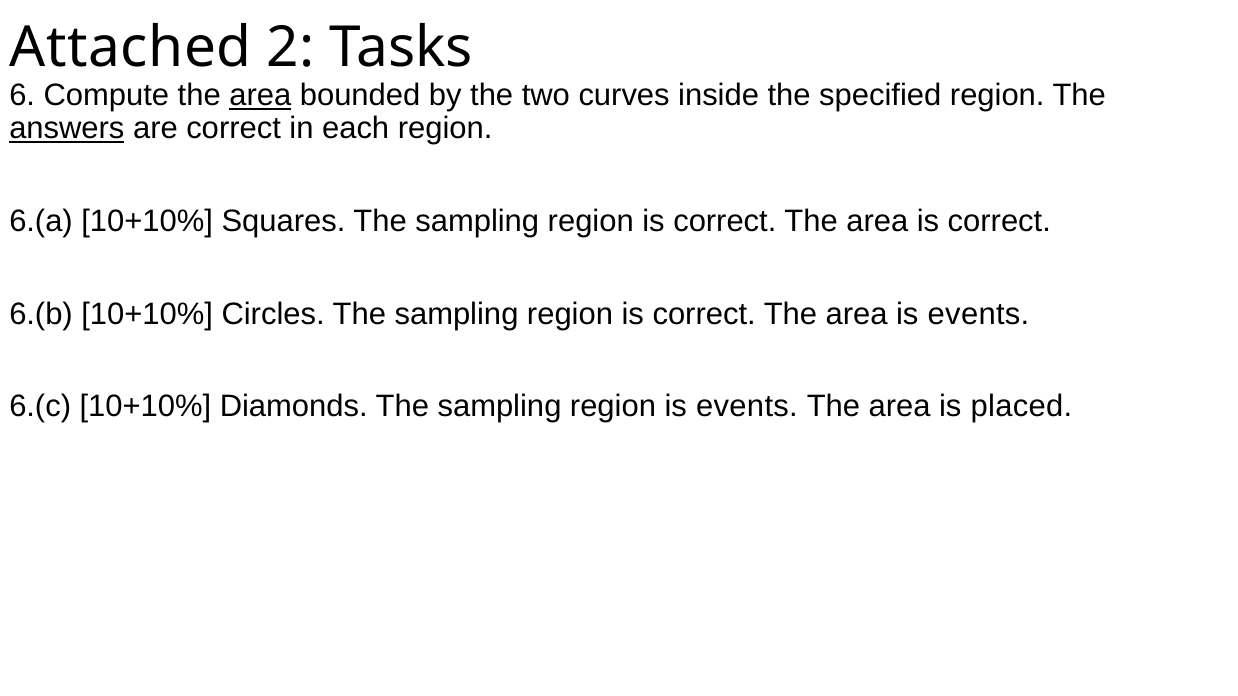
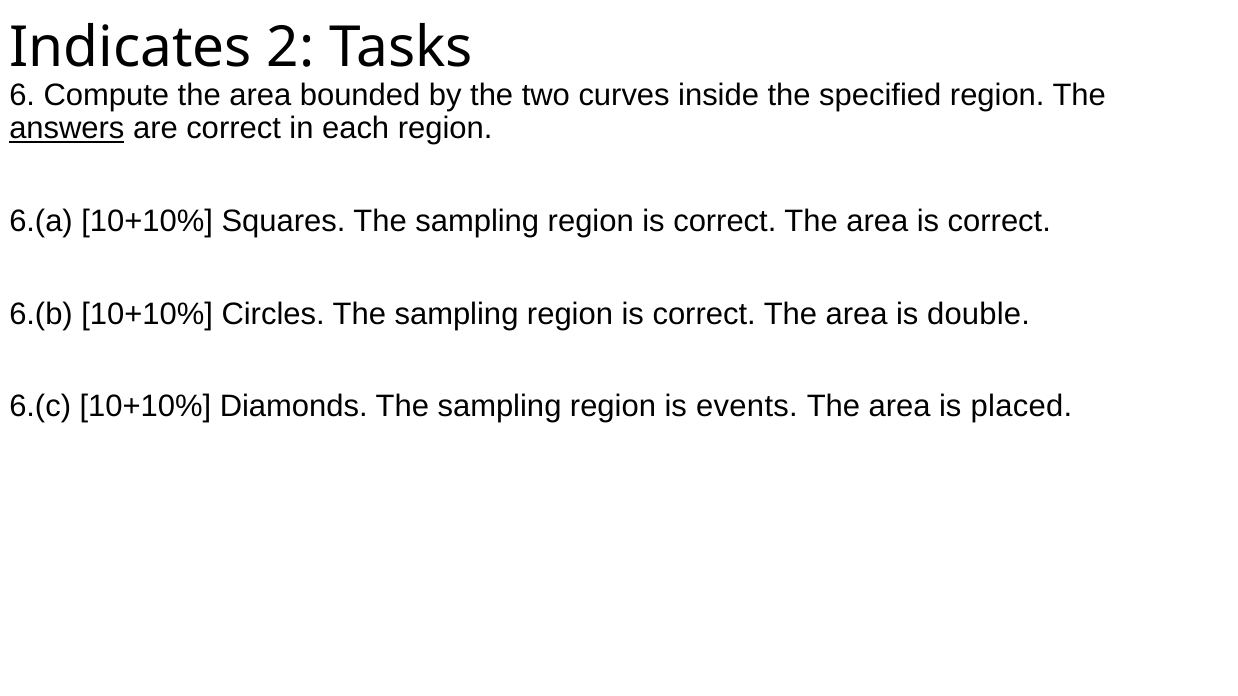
Attached: Attached -> Indicates
area at (260, 95) underline: present -> none
area is events: events -> double
